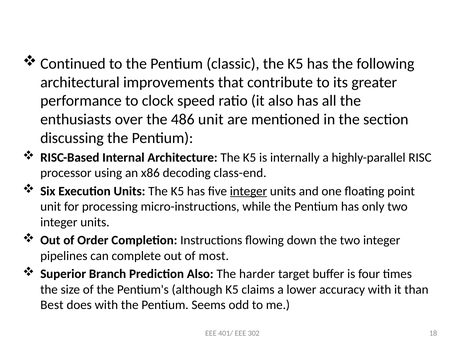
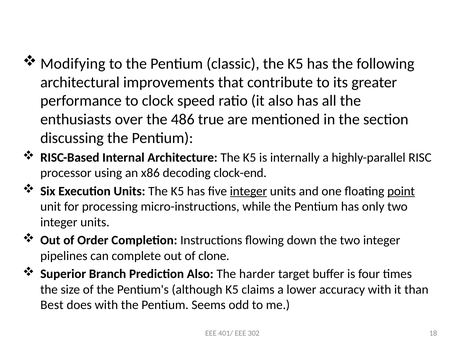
Continued: Continued -> Modifying
486 unit: unit -> true
class-end: class-end -> clock-end
point underline: none -> present
most: most -> clone
